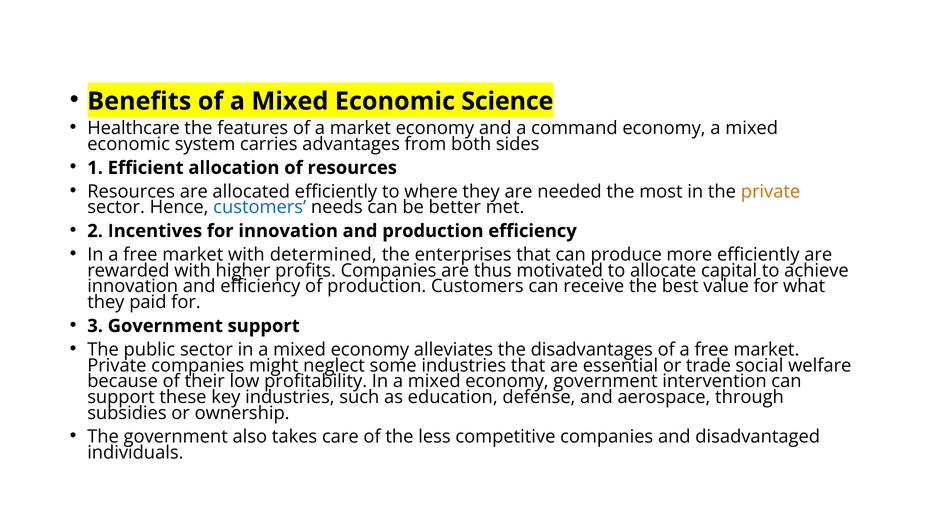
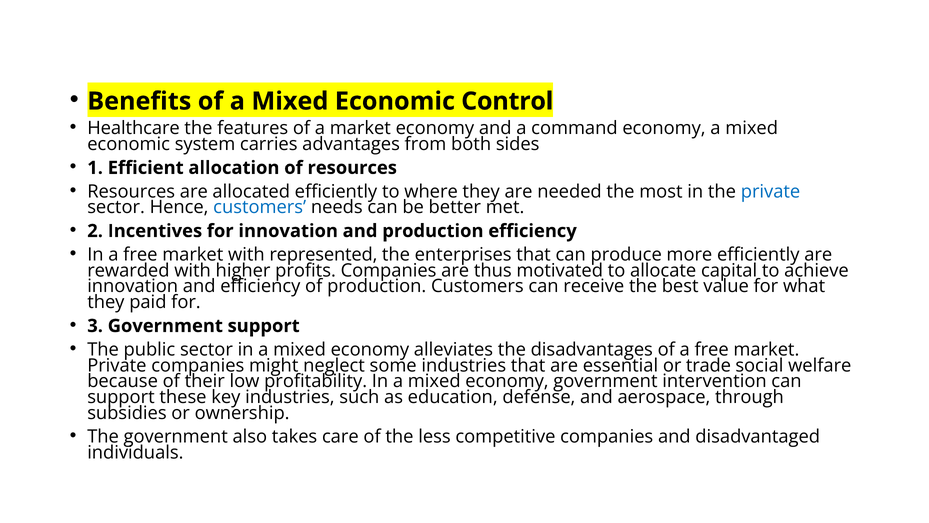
Science: Science -> Control
private at (771, 191) colour: orange -> blue
determined: determined -> represented
